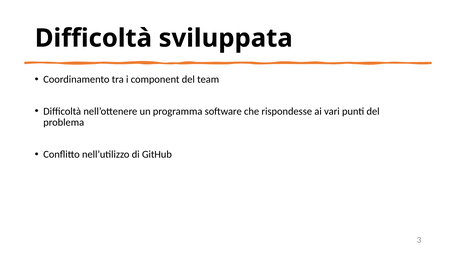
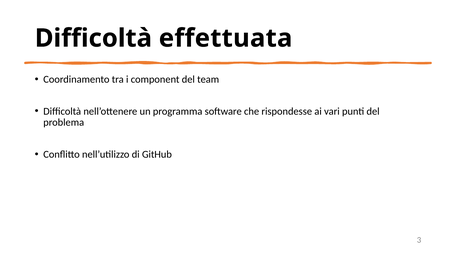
sviluppata: sviluppata -> effettuata
